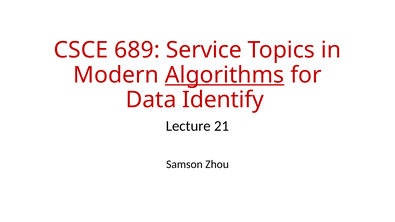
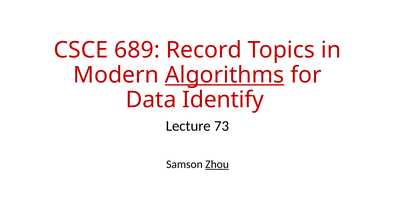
Service: Service -> Record
21: 21 -> 73
Zhou underline: none -> present
